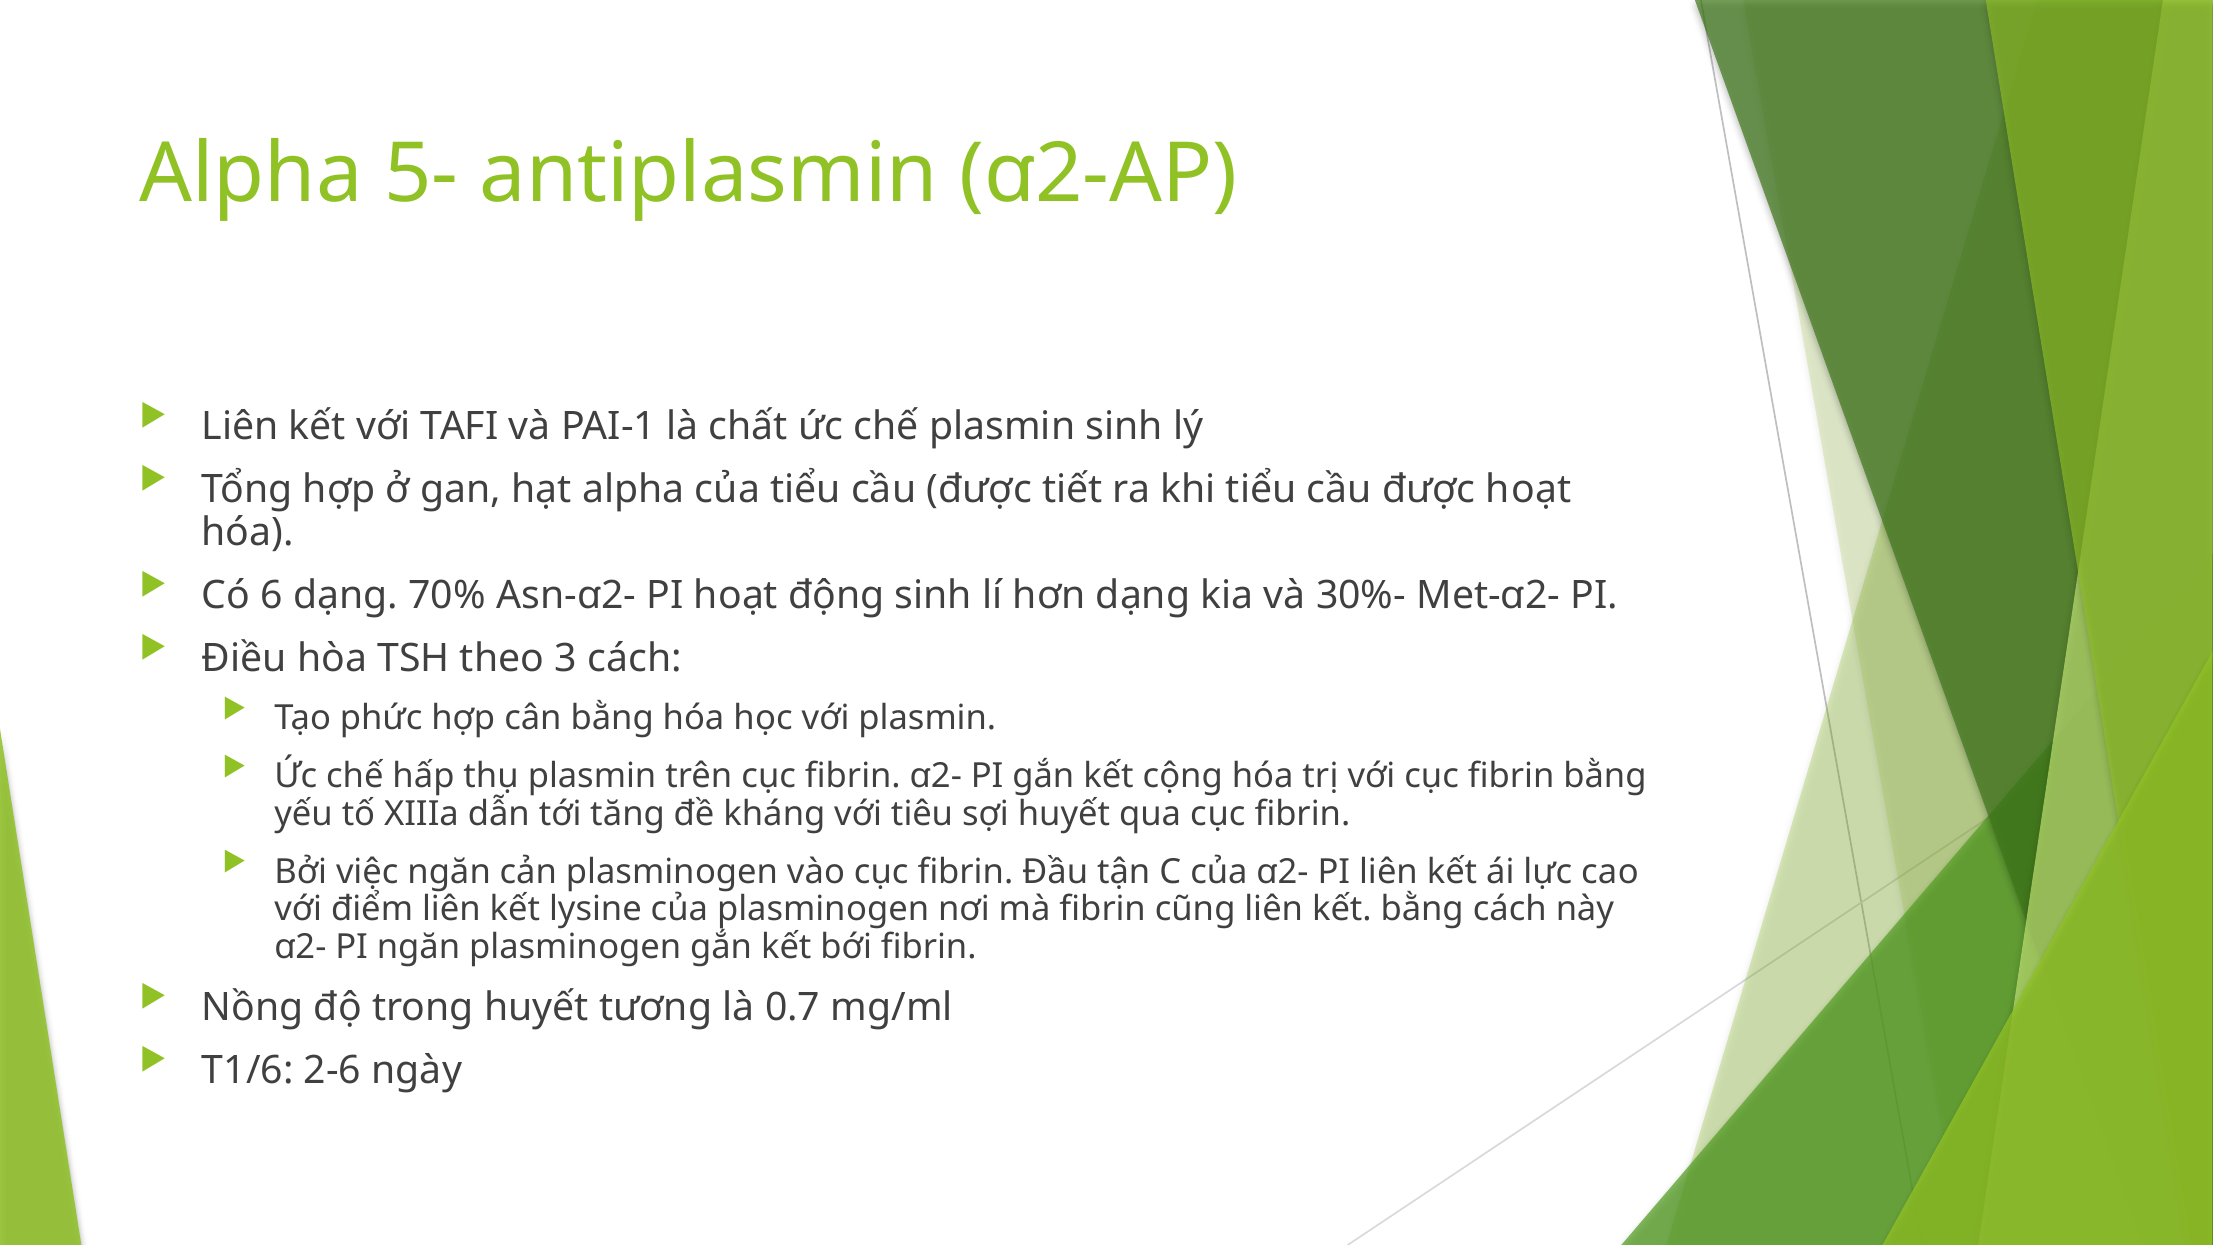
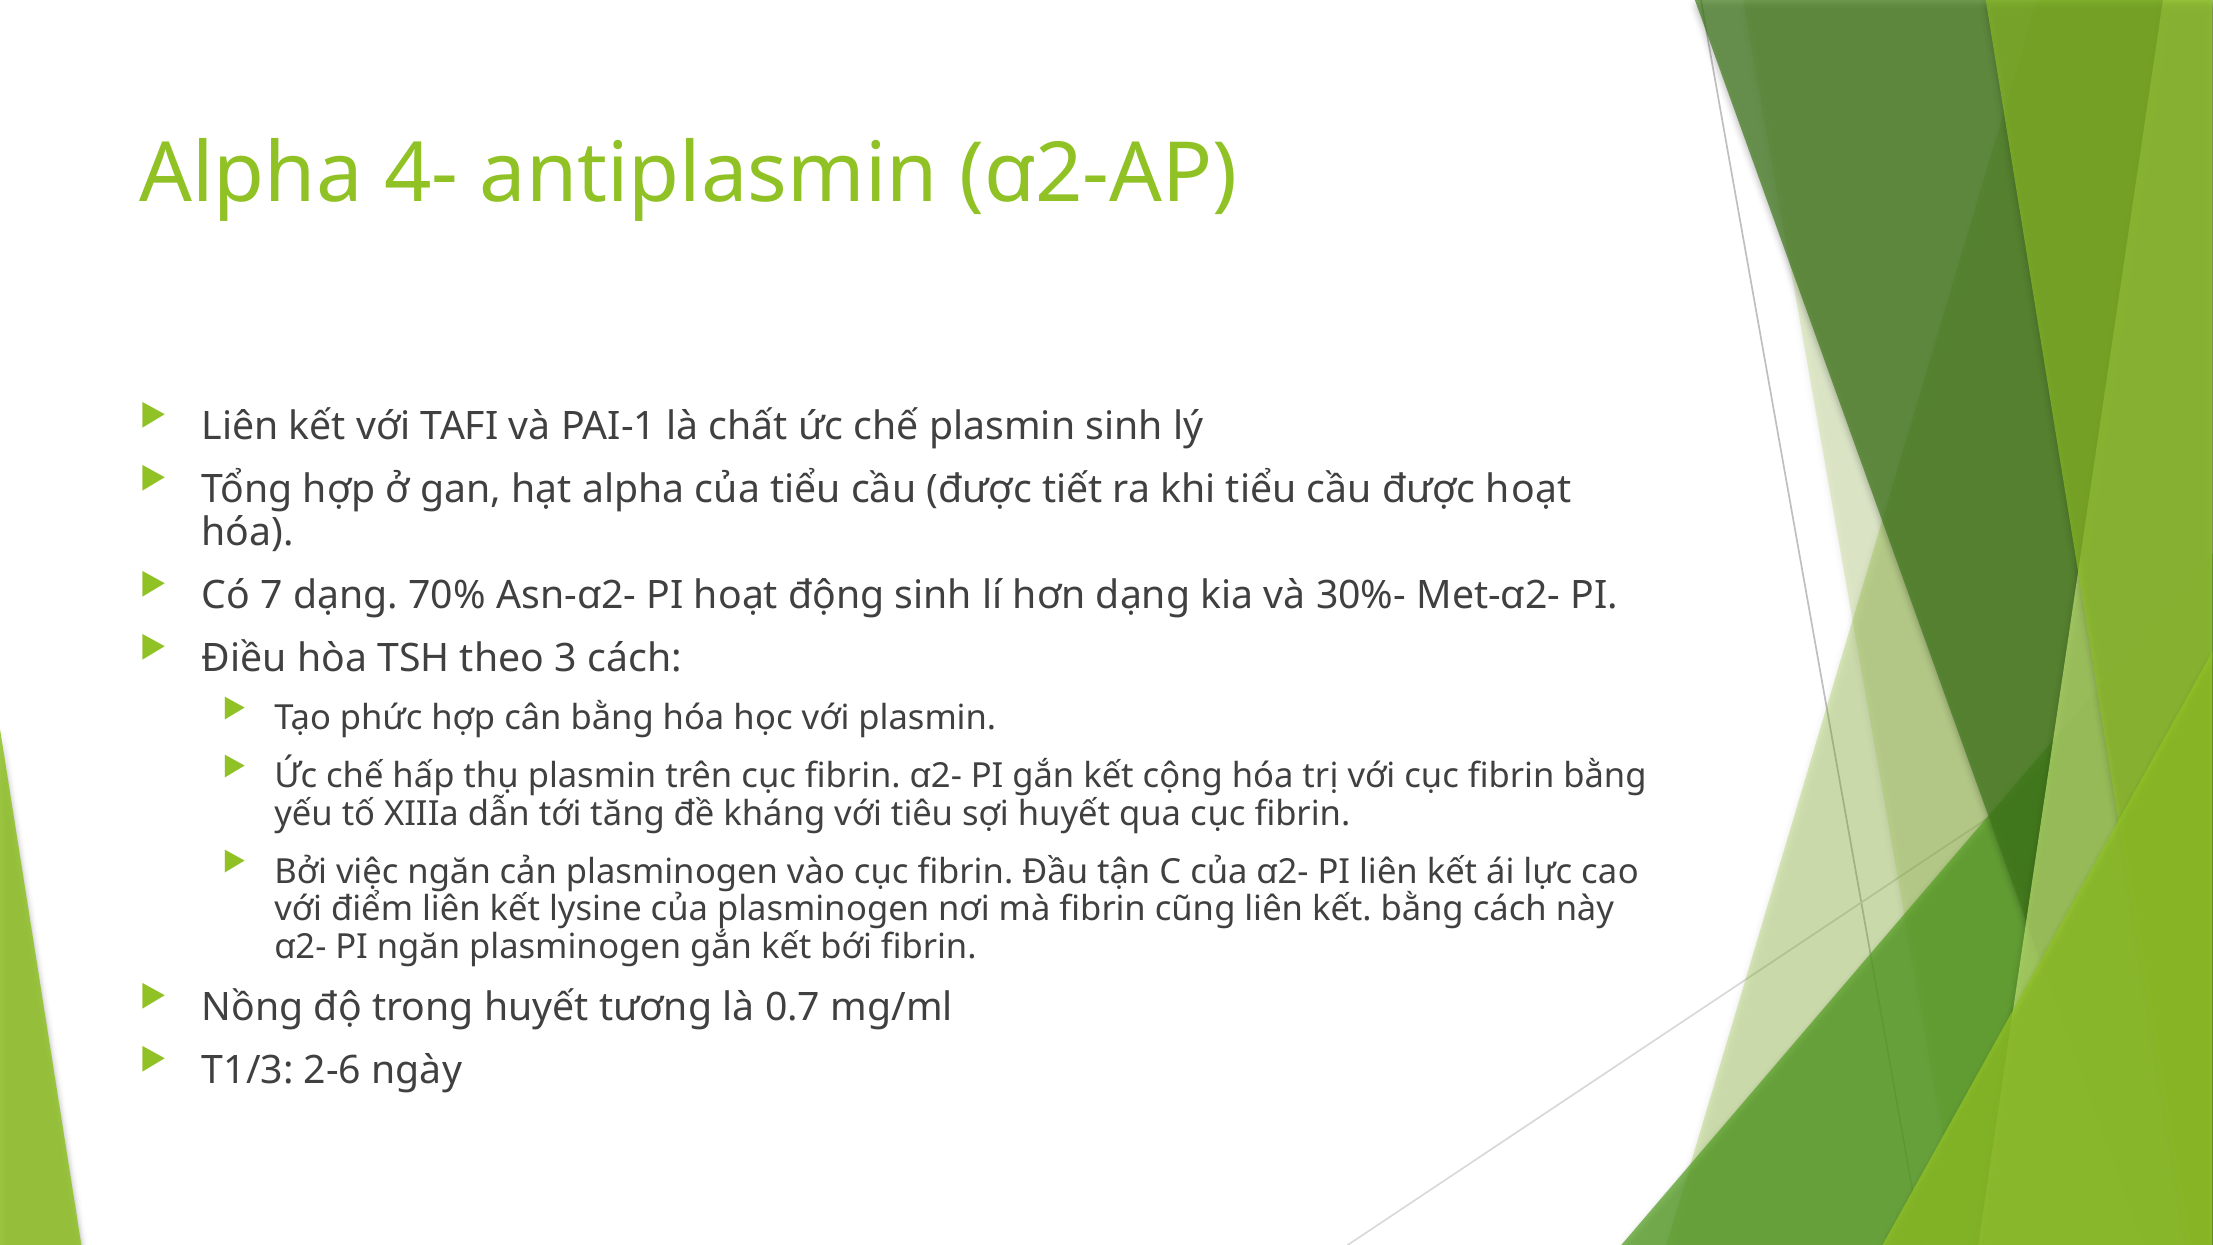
5-: 5- -> 4-
6: 6 -> 7
T1/6: T1/6 -> T1/3
